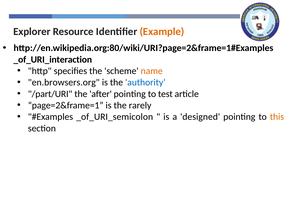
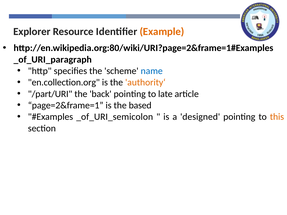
_of_URI_interaction: _of_URI_interaction -> _of_URI_paragraph
name colour: orange -> blue
en.browsers.org: en.browsers.org -> en.collection.org
authority‘ colour: blue -> orange
after: after -> back
test: test -> late
rarely: rarely -> based
